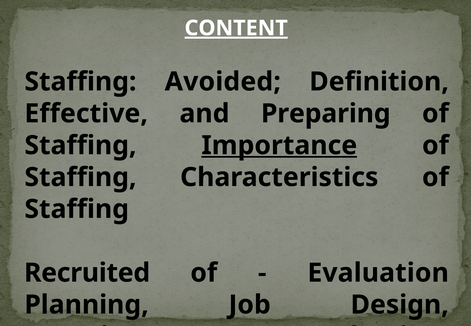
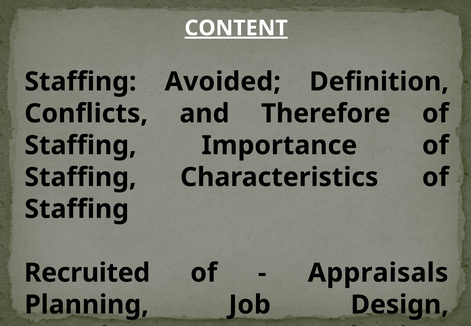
Effective: Effective -> Conflicts
Preparing: Preparing -> Therefore
Importance underline: present -> none
Evaluation: Evaluation -> Appraisals
